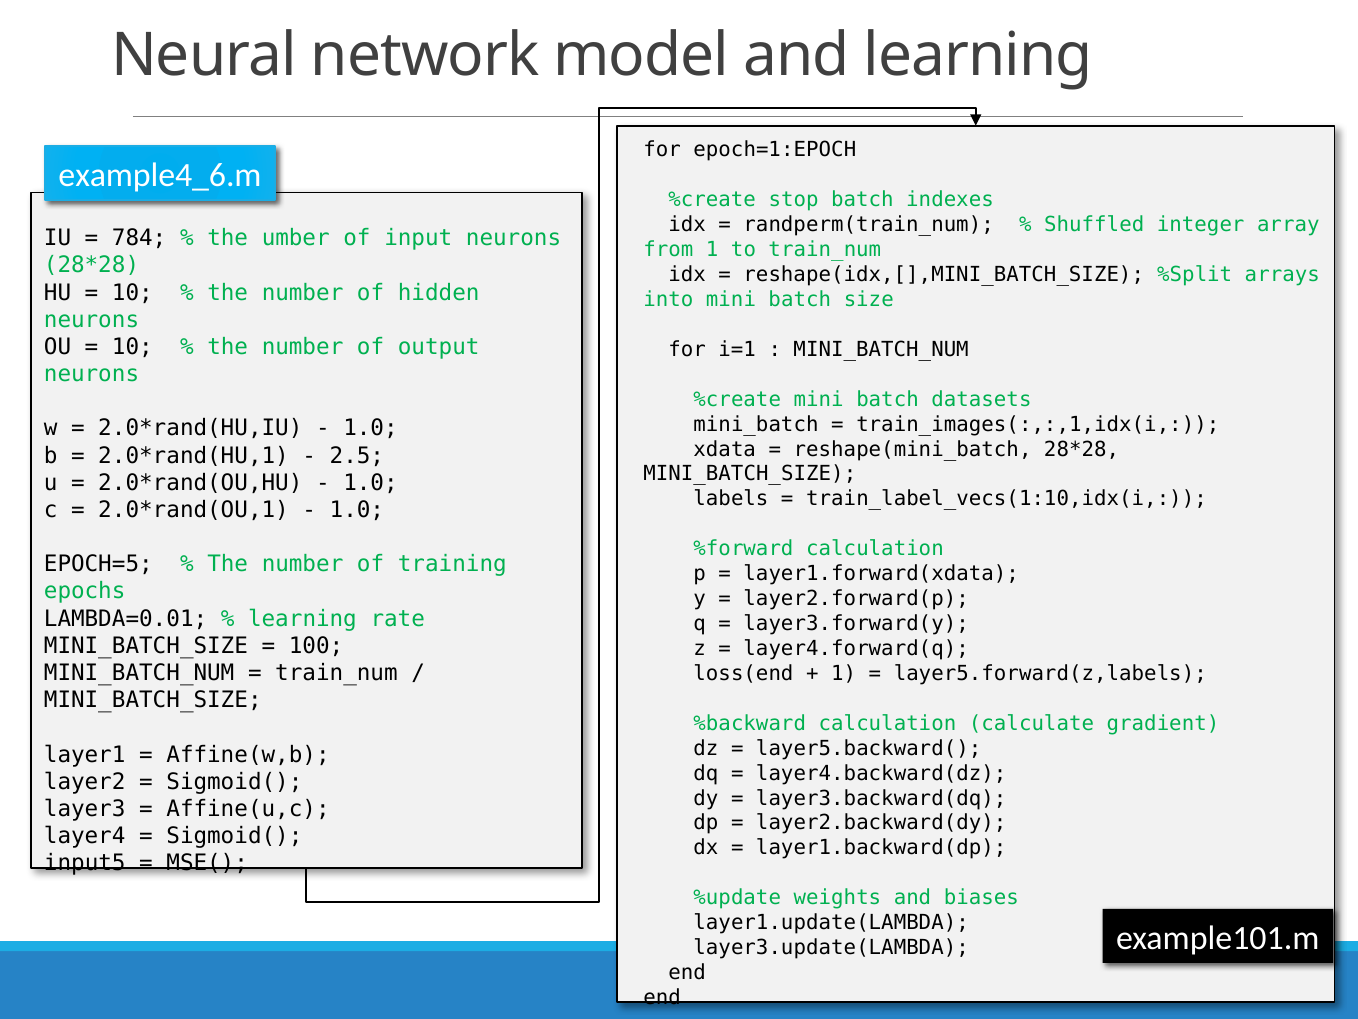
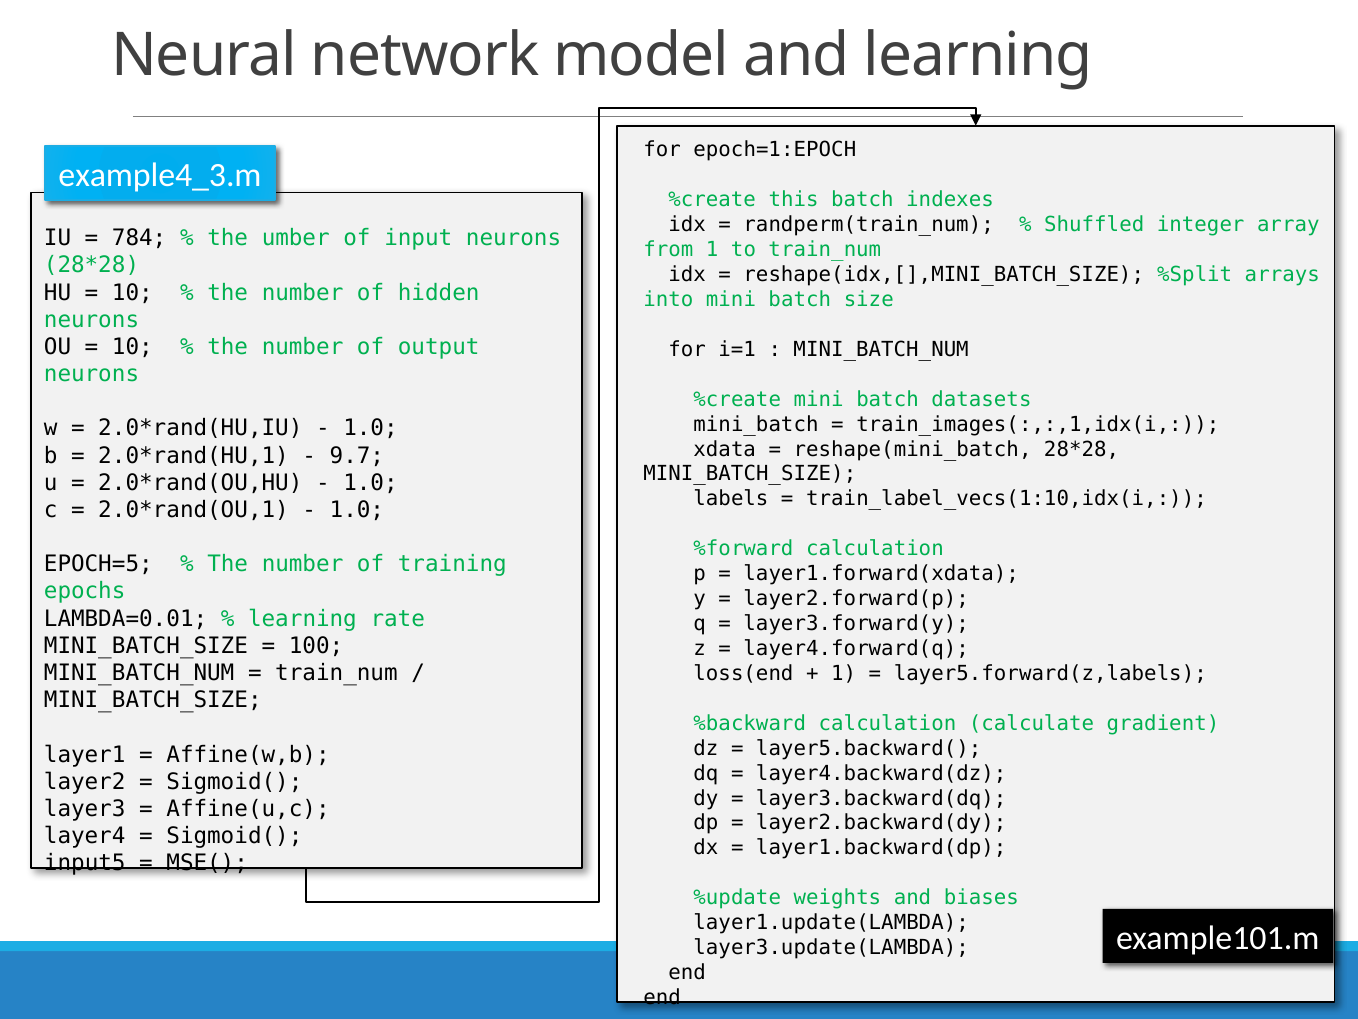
example4_6.m: example4_6.m -> example4_3.m
stop: stop -> this
2.5: 2.5 -> 9.7
